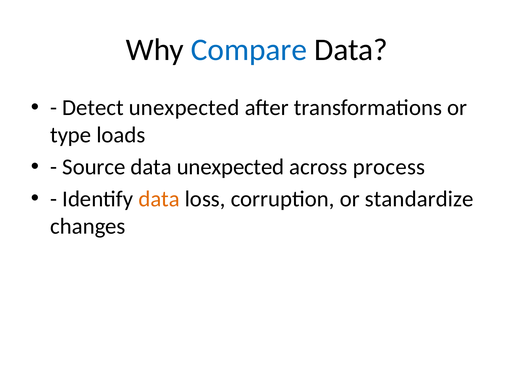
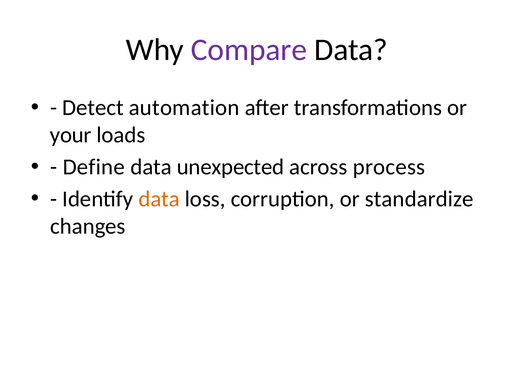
Compare colour: blue -> purple
Detect unexpected: unexpected -> automation
type: type -> your
Source: Source -> Define
